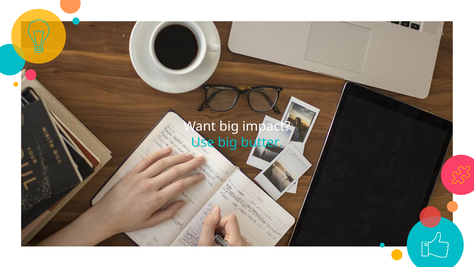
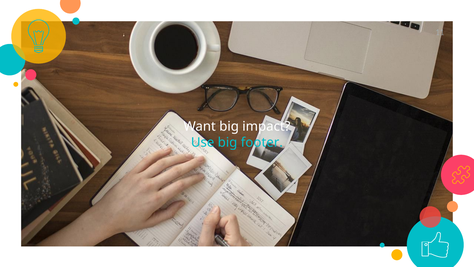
butter: butter -> footer
